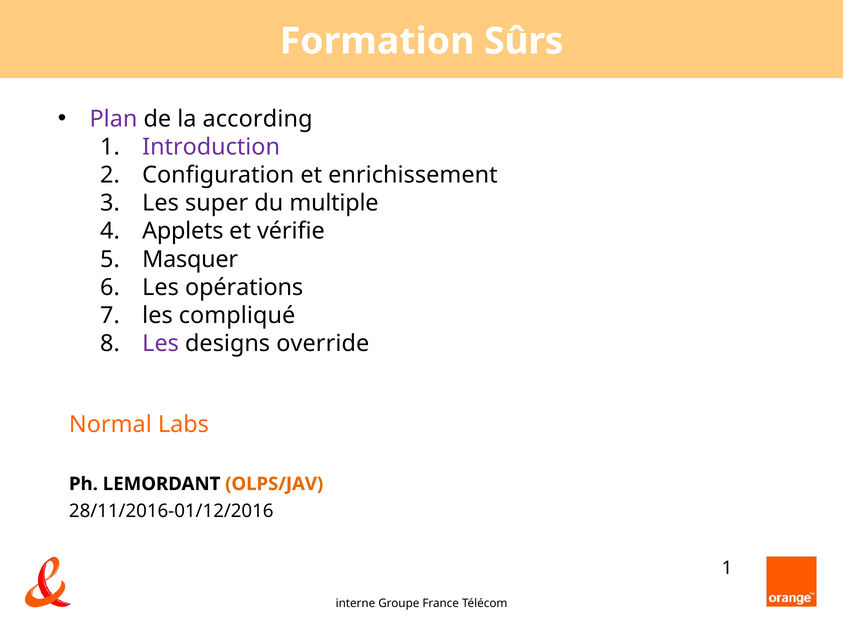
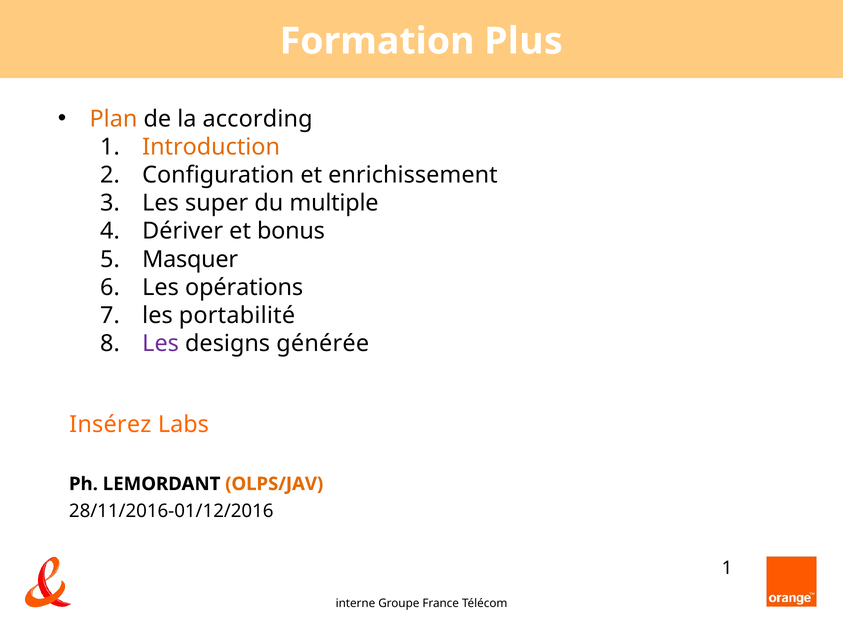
Sûrs: Sûrs -> Plus
Plan colour: purple -> orange
Introduction colour: purple -> orange
Applets: Applets -> Dériver
vérifie: vérifie -> bonus
compliqué: compliqué -> portabilité
override: override -> générée
Normal: Normal -> Insérez
